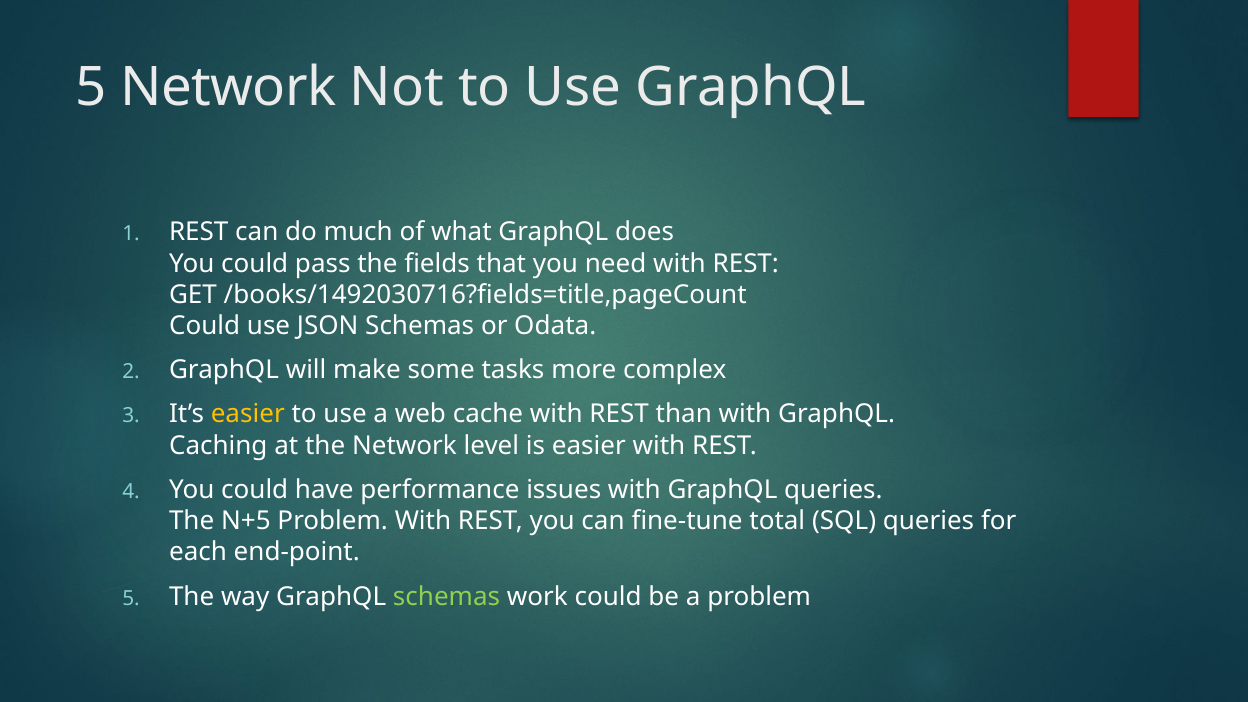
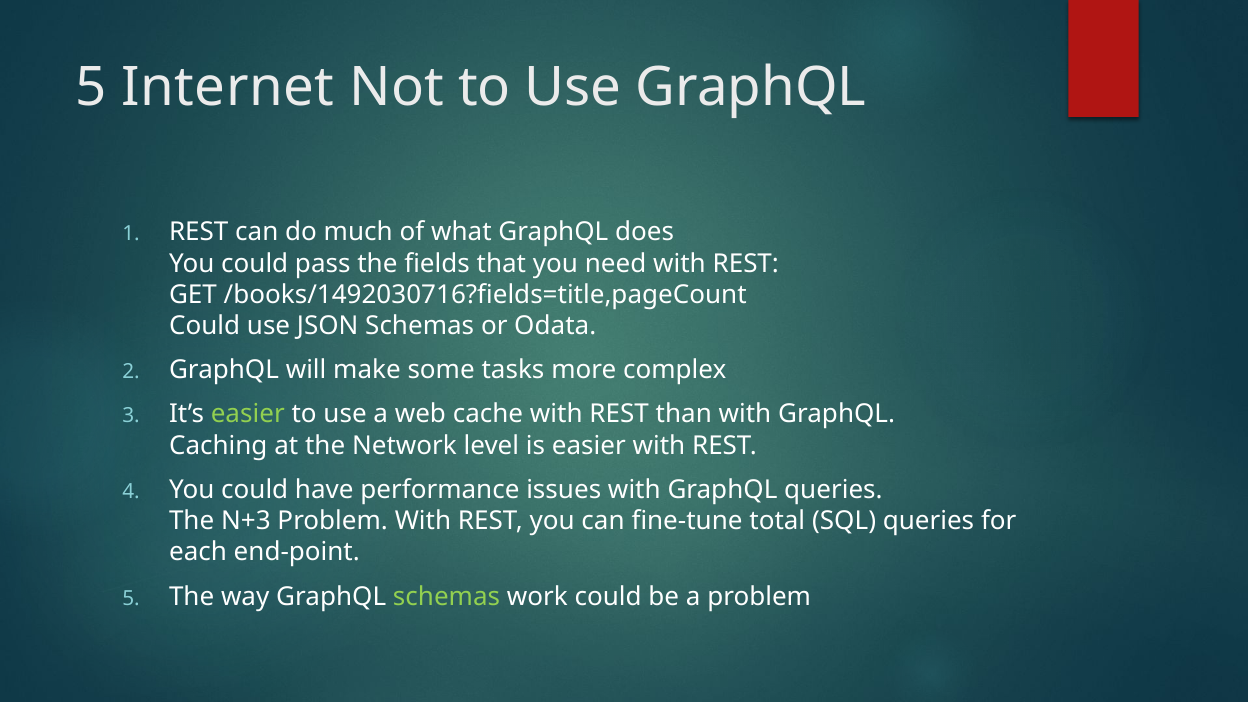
5 Network: Network -> Internet
easier at (248, 414) colour: yellow -> light green
N+5: N+5 -> N+3
